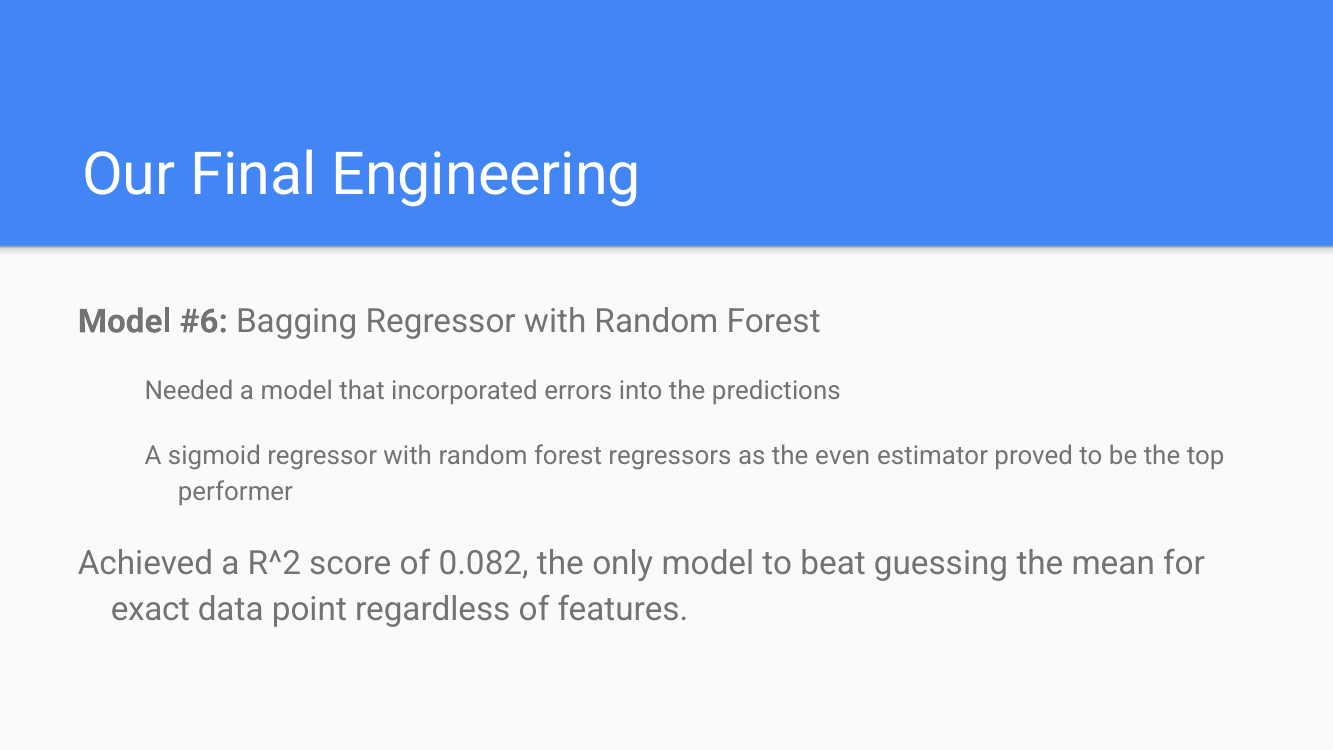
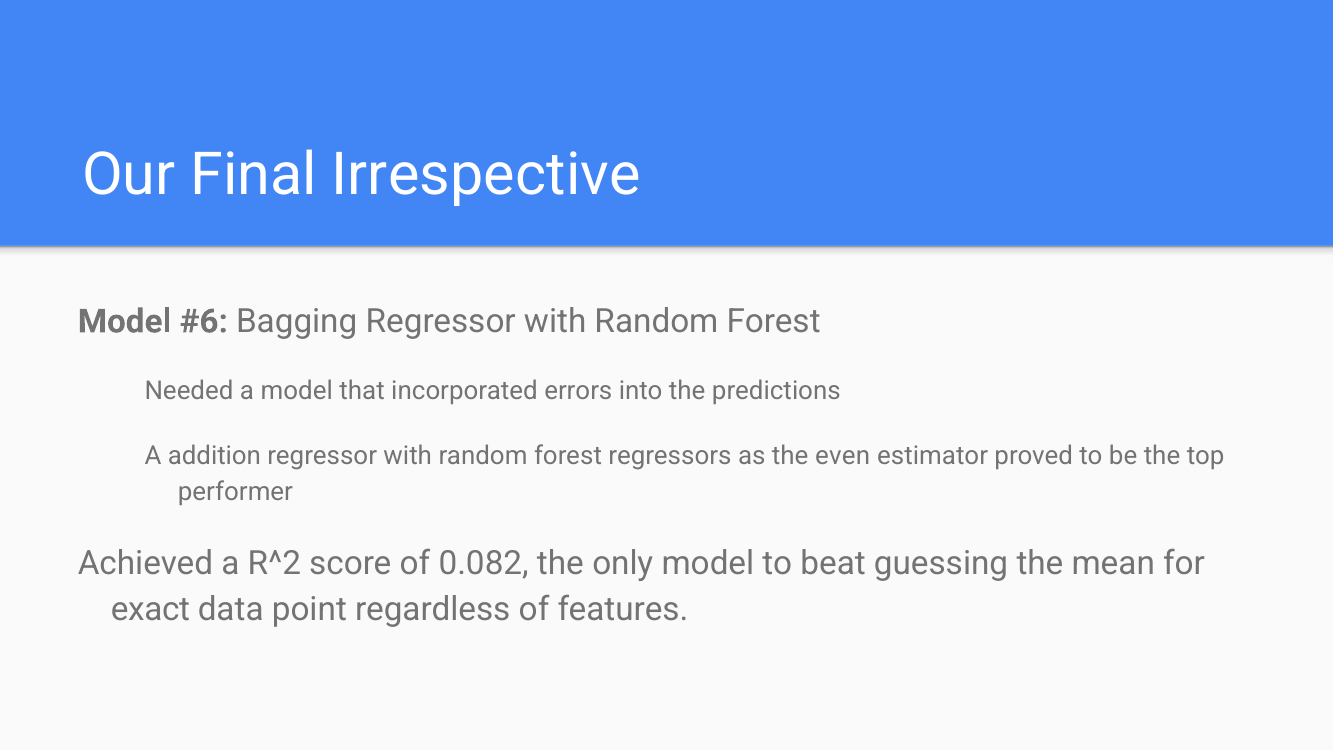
Engineering: Engineering -> Irrespective
sigmoid: sigmoid -> addition
